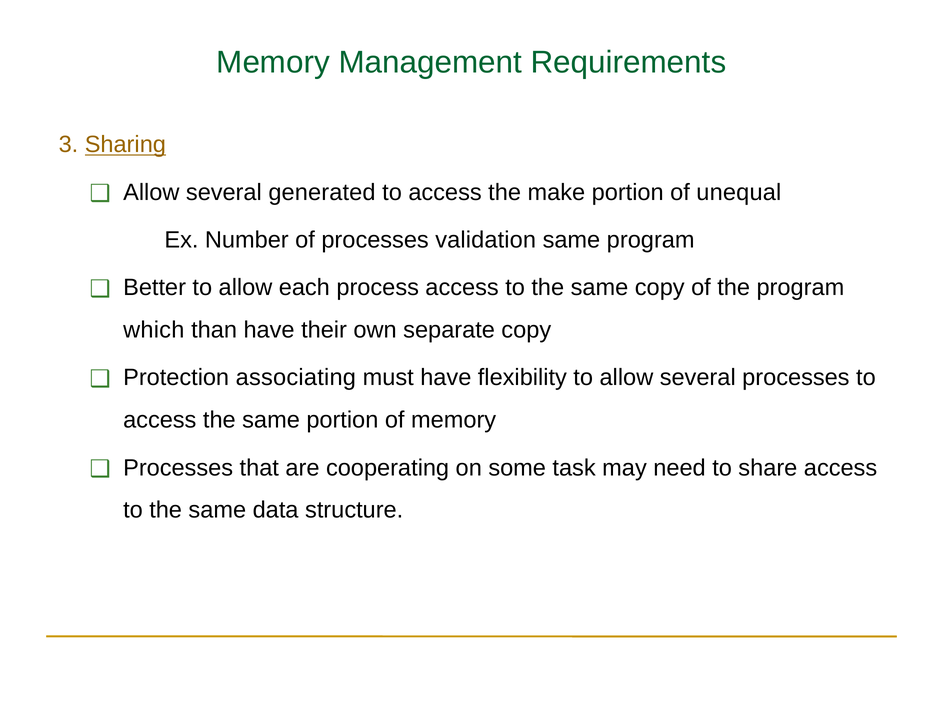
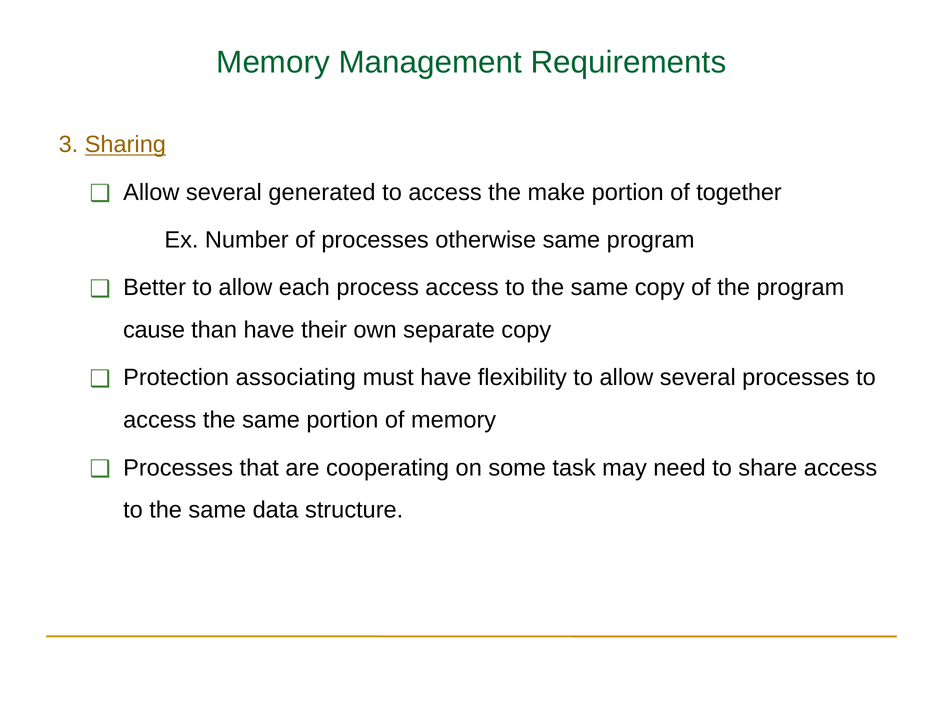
unequal: unequal -> together
validation: validation -> otherwise
which: which -> cause
